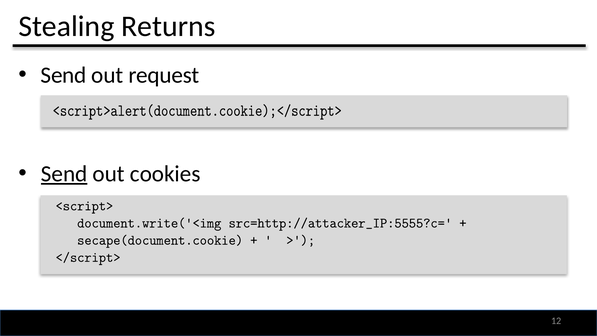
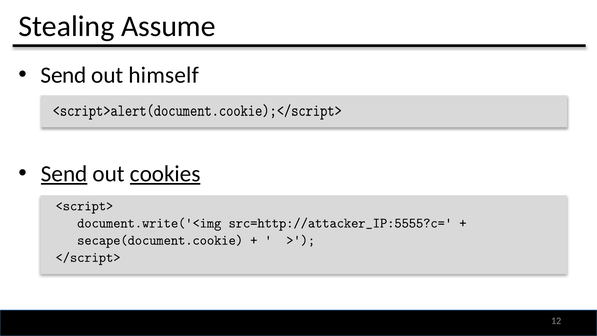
Returns: Returns -> Assume
request: request -> himself
cookies underline: none -> present
